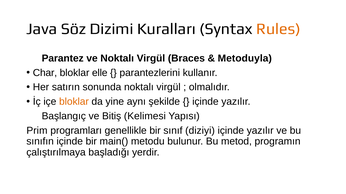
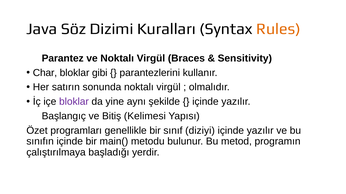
Metoduyla: Metoduyla -> Sensitivity
elle: elle -> gibi
bloklar at (74, 102) colour: orange -> purple
Prim: Prim -> Özet
